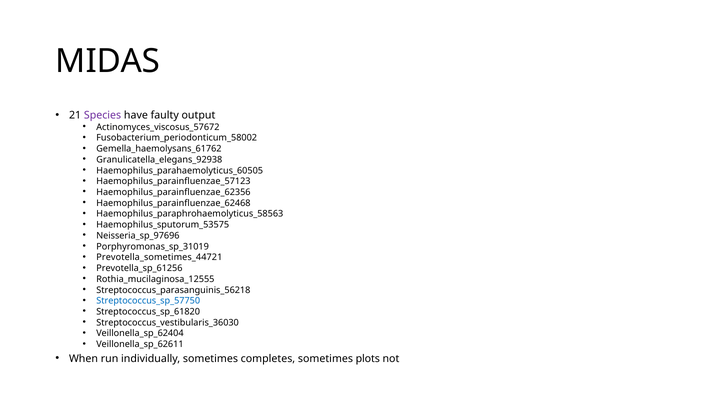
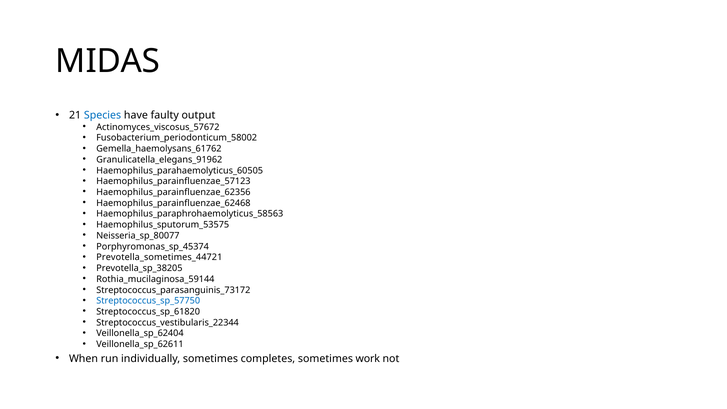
Species colour: purple -> blue
Granulicatella_elegans_92938: Granulicatella_elegans_92938 -> Granulicatella_elegans_91962
Neisseria_sp_97696: Neisseria_sp_97696 -> Neisseria_sp_80077
Porphyromonas_sp_31019: Porphyromonas_sp_31019 -> Porphyromonas_sp_45374
Prevotella_sp_61256: Prevotella_sp_61256 -> Prevotella_sp_38205
Rothia_mucilaginosa_12555: Rothia_mucilaginosa_12555 -> Rothia_mucilaginosa_59144
Streptococcus_parasanguinis_56218: Streptococcus_parasanguinis_56218 -> Streptococcus_parasanguinis_73172
Streptococcus_vestibularis_36030: Streptococcus_vestibularis_36030 -> Streptococcus_vestibularis_22344
plots: plots -> work
